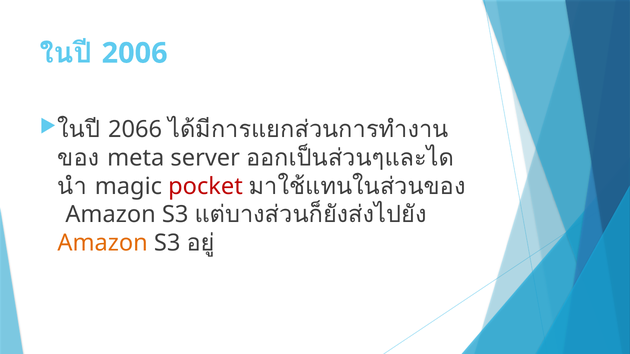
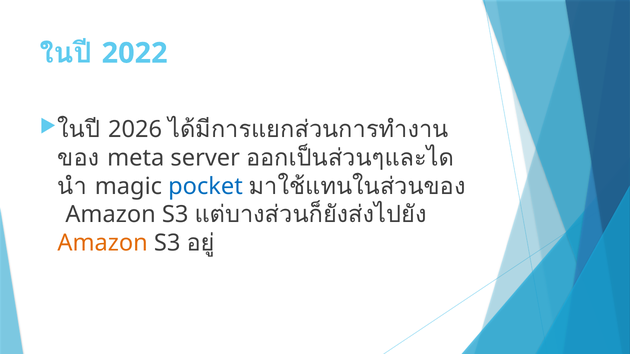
2006: 2006 -> 2022
2066: 2066 -> 2026
pocket colour: red -> blue
